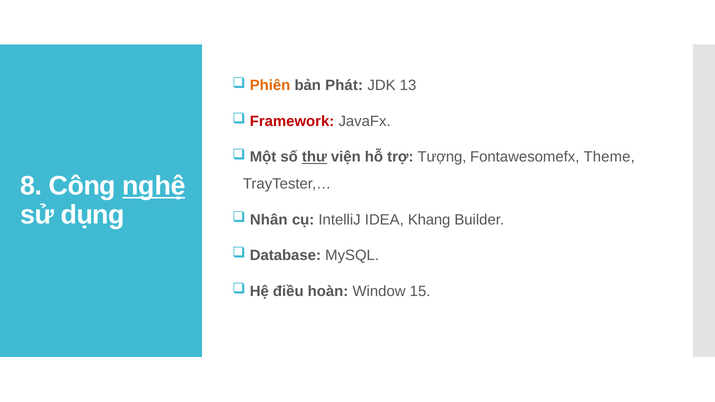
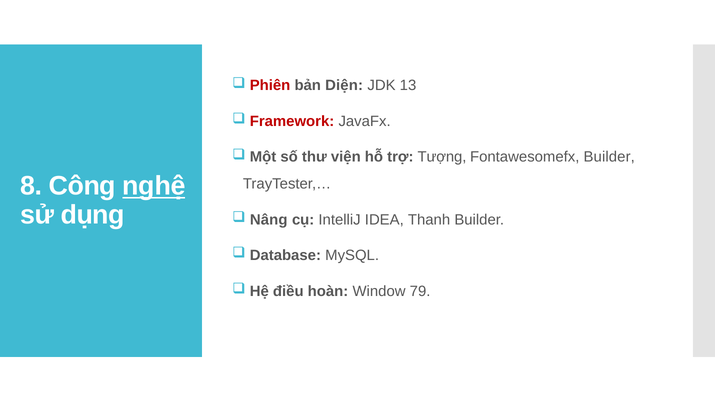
Phiên colour: orange -> red
Phát: Phát -> Diện
thư underline: present -> none
Fontawesomefx Theme: Theme -> Builder
Nhân: Nhân -> Nâng
Khang: Khang -> Thanh
15: 15 -> 79
